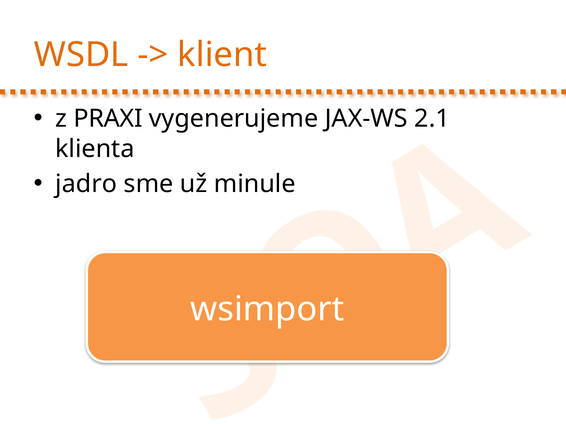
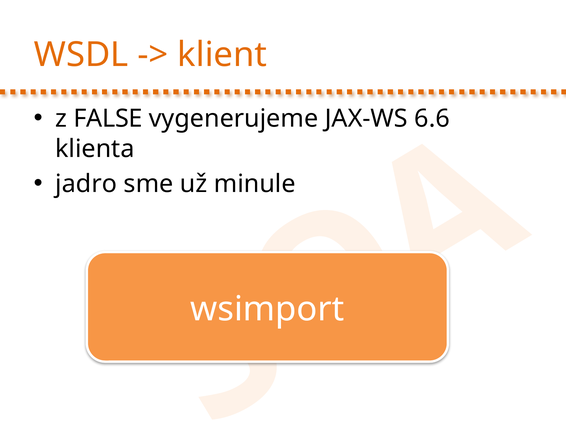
PRAXI: PRAXI -> FALSE
2.1: 2.1 -> 6.6
